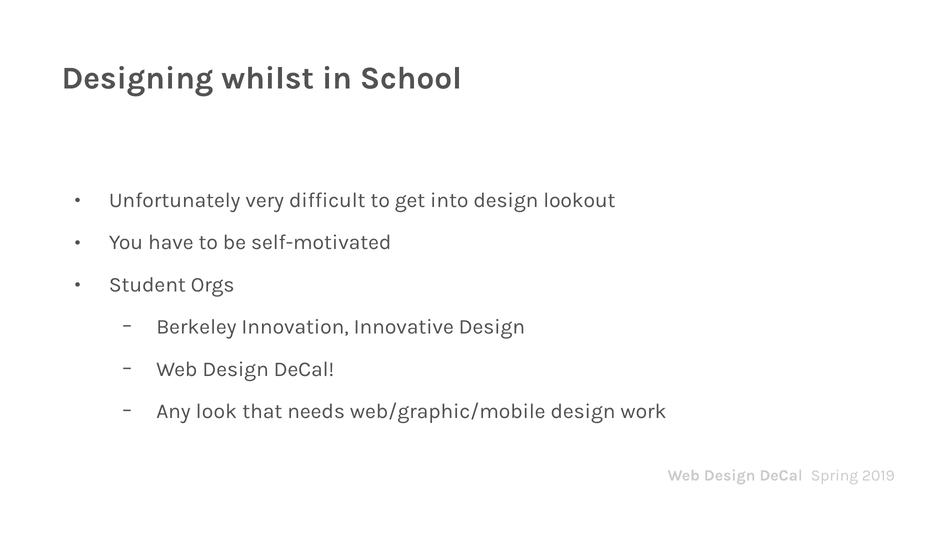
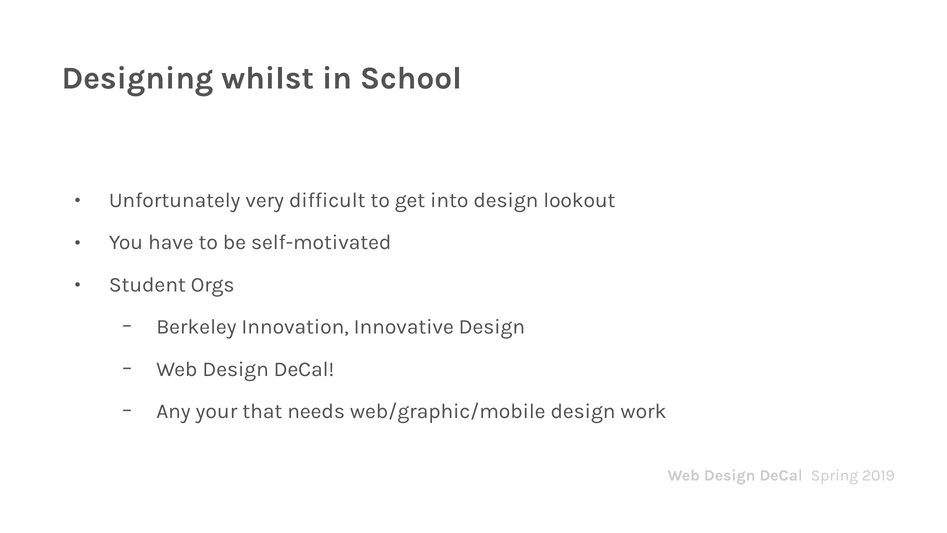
look: look -> your
